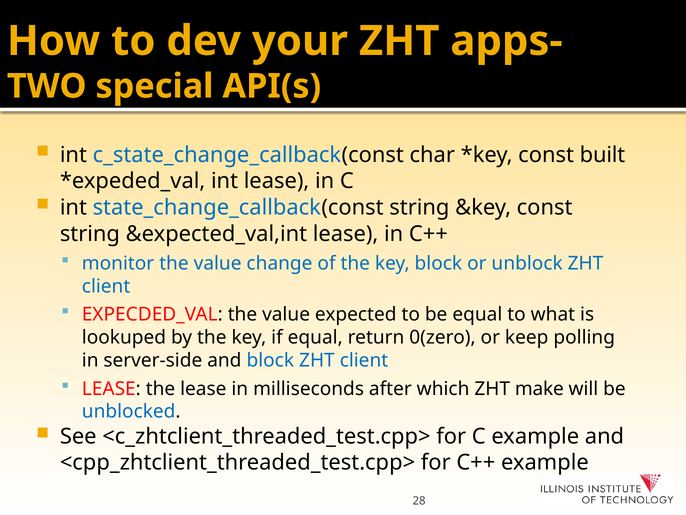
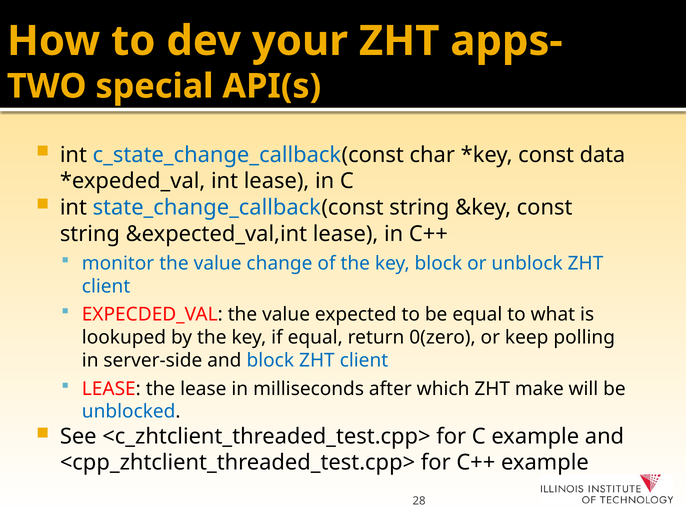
built: built -> data
